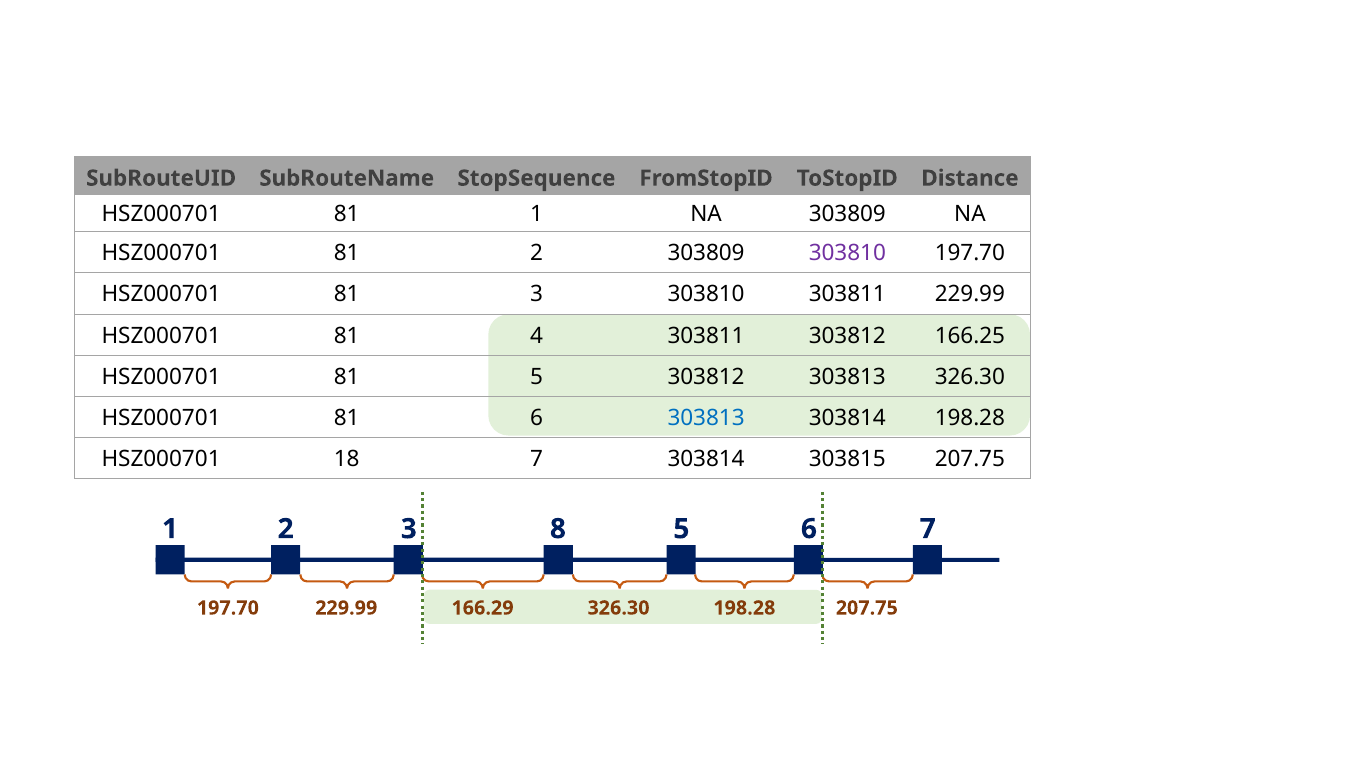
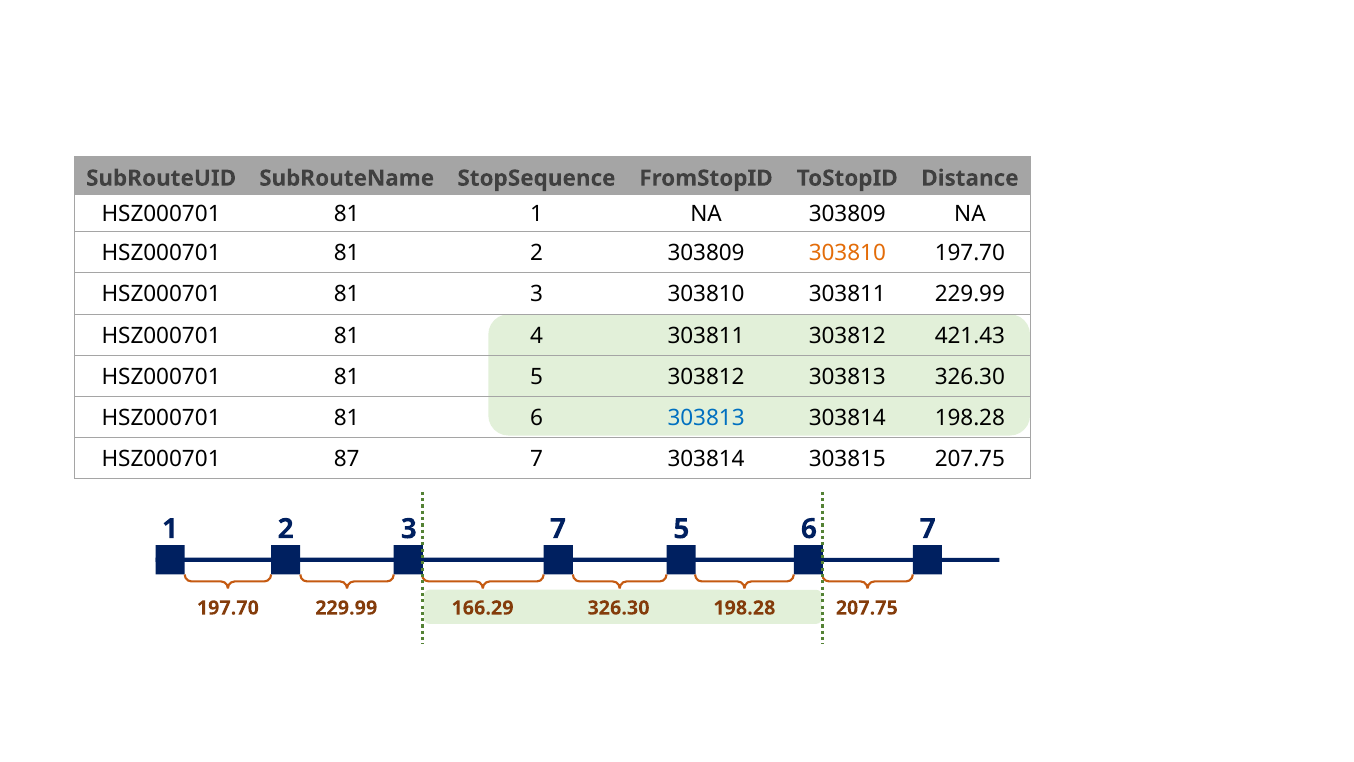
303810 at (847, 253) colour: purple -> orange
166.25: 166.25 -> 421.43
18: 18 -> 87
3 8: 8 -> 7
